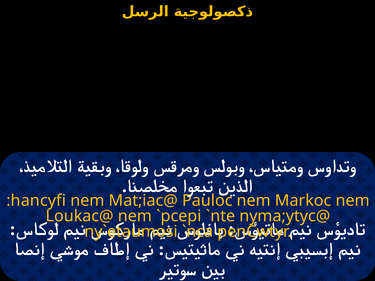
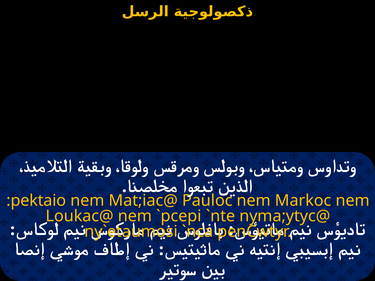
:hancyfi: :hancyfi -> :pektaio
